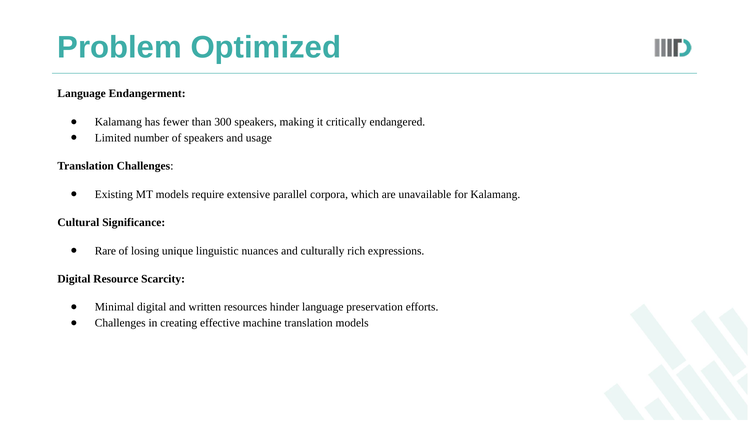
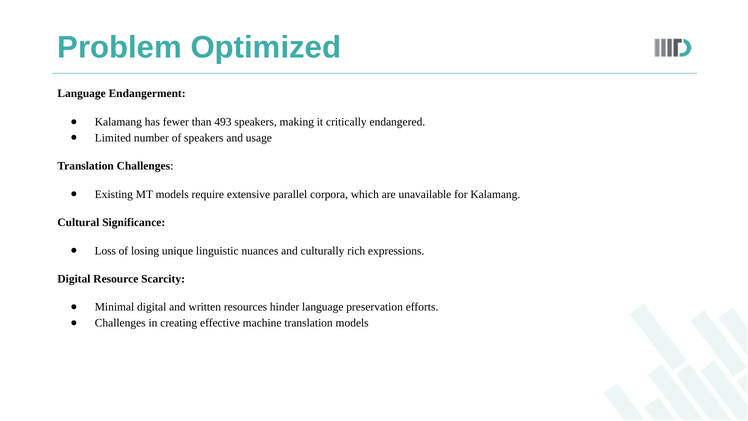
300: 300 -> 493
Rare: Rare -> Loss
